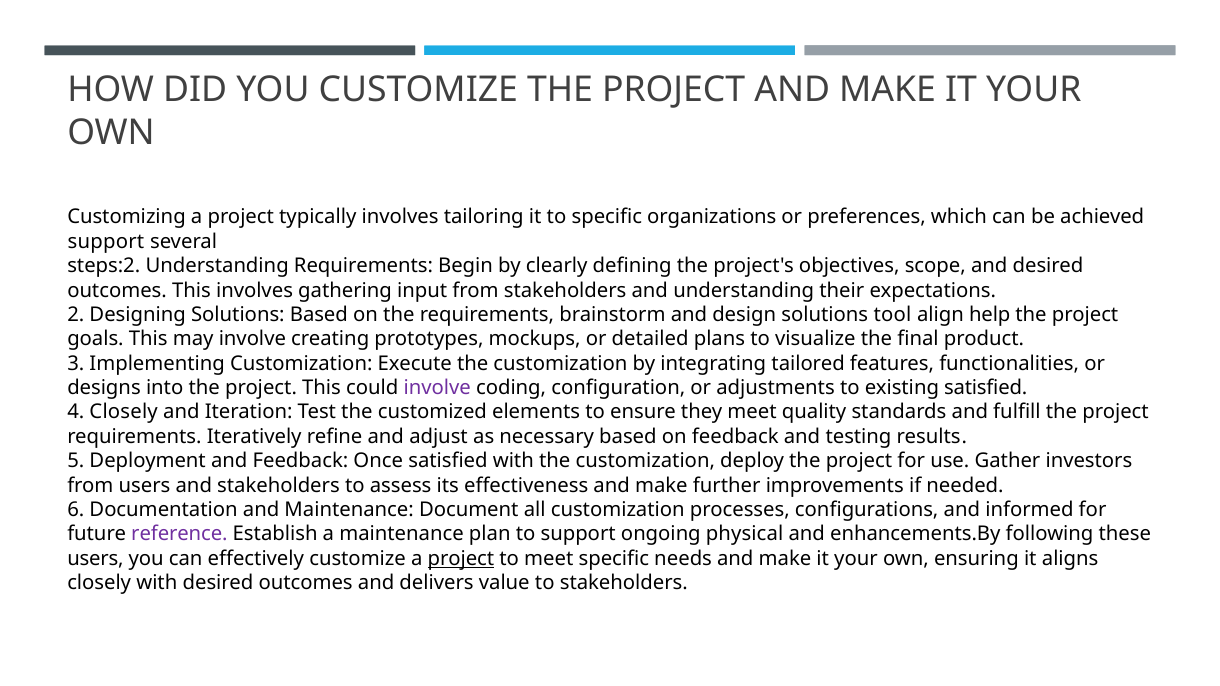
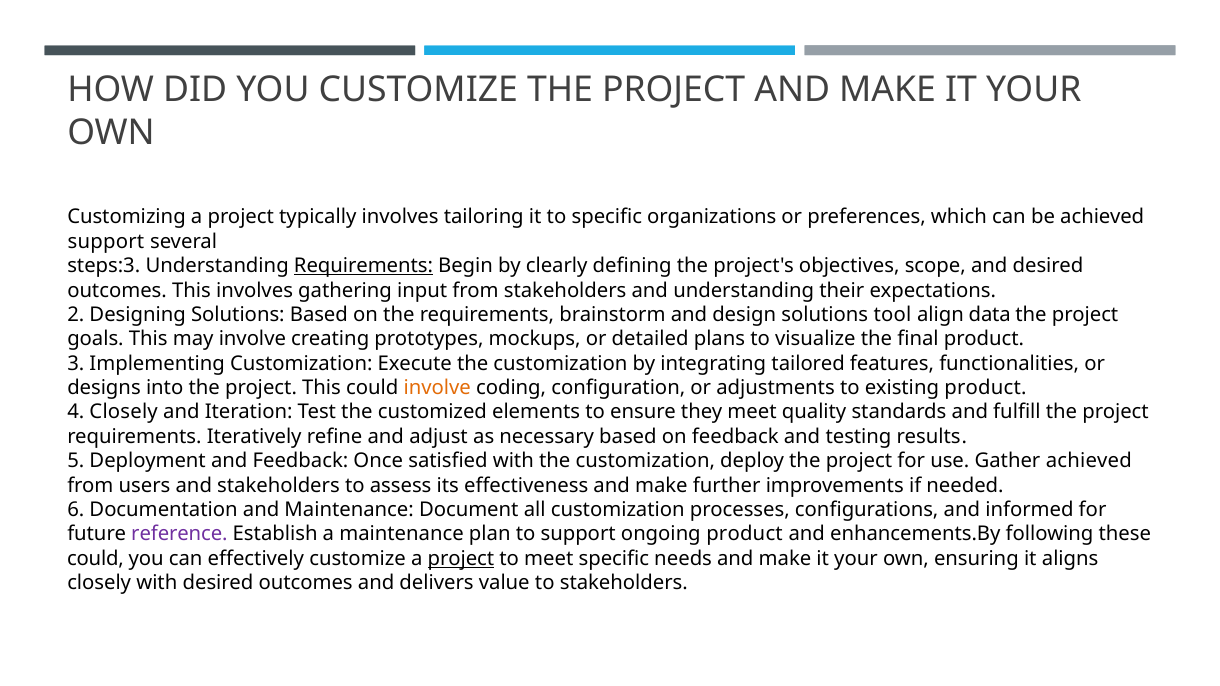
steps:2: steps:2 -> steps:3
Requirements at (363, 266) underline: none -> present
help: help -> data
involve at (437, 388) colour: purple -> orange
existing satisfied: satisfied -> product
Gather investors: investors -> achieved
ongoing physical: physical -> product
users at (95, 559): users -> could
